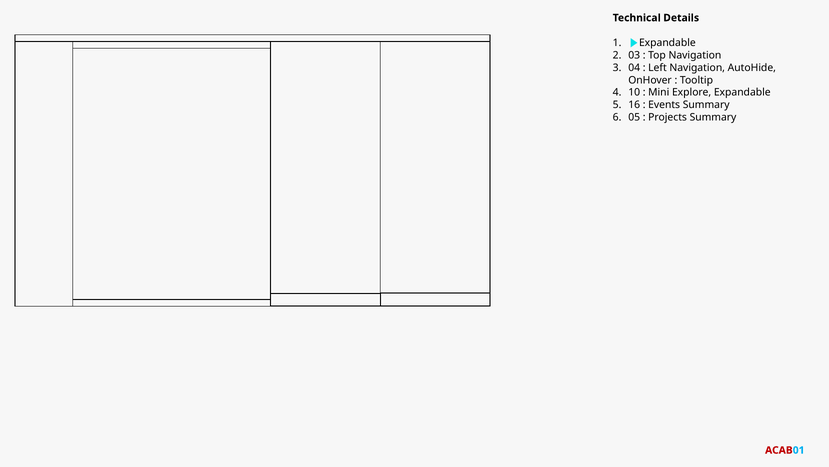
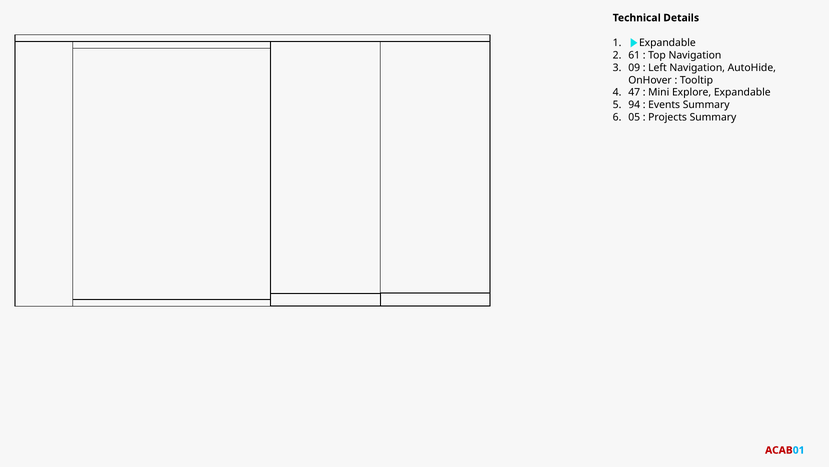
03: 03 -> 61
04: 04 -> 09
10: 10 -> 47
16: 16 -> 94
